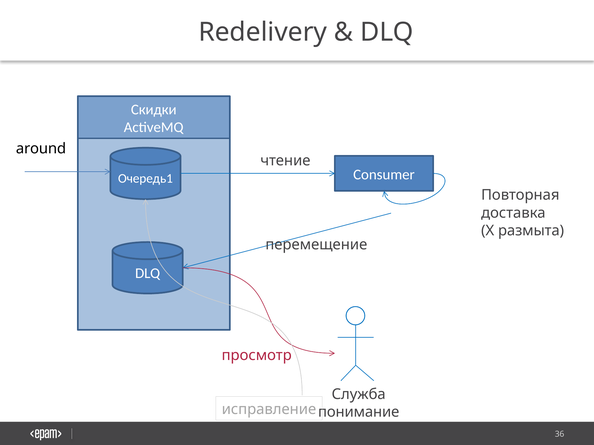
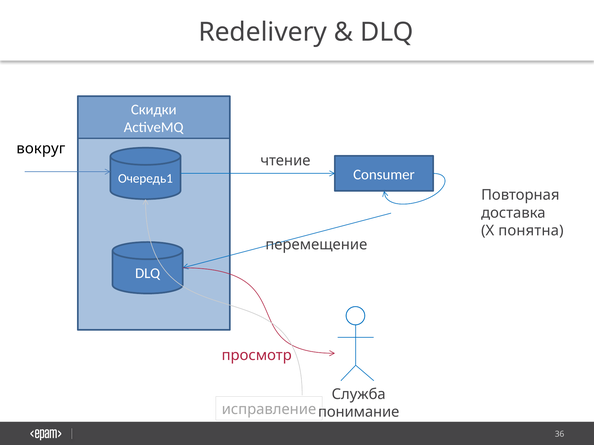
around: around -> вокруг
размыта: размыта -> понятна
